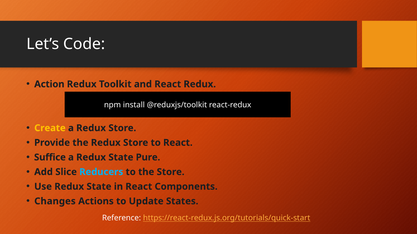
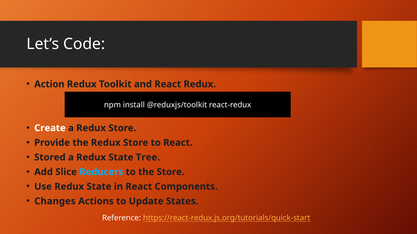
Create colour: yellow -> white
Suffice: Suffice -> Stored
Pure: Pure -> Tree
